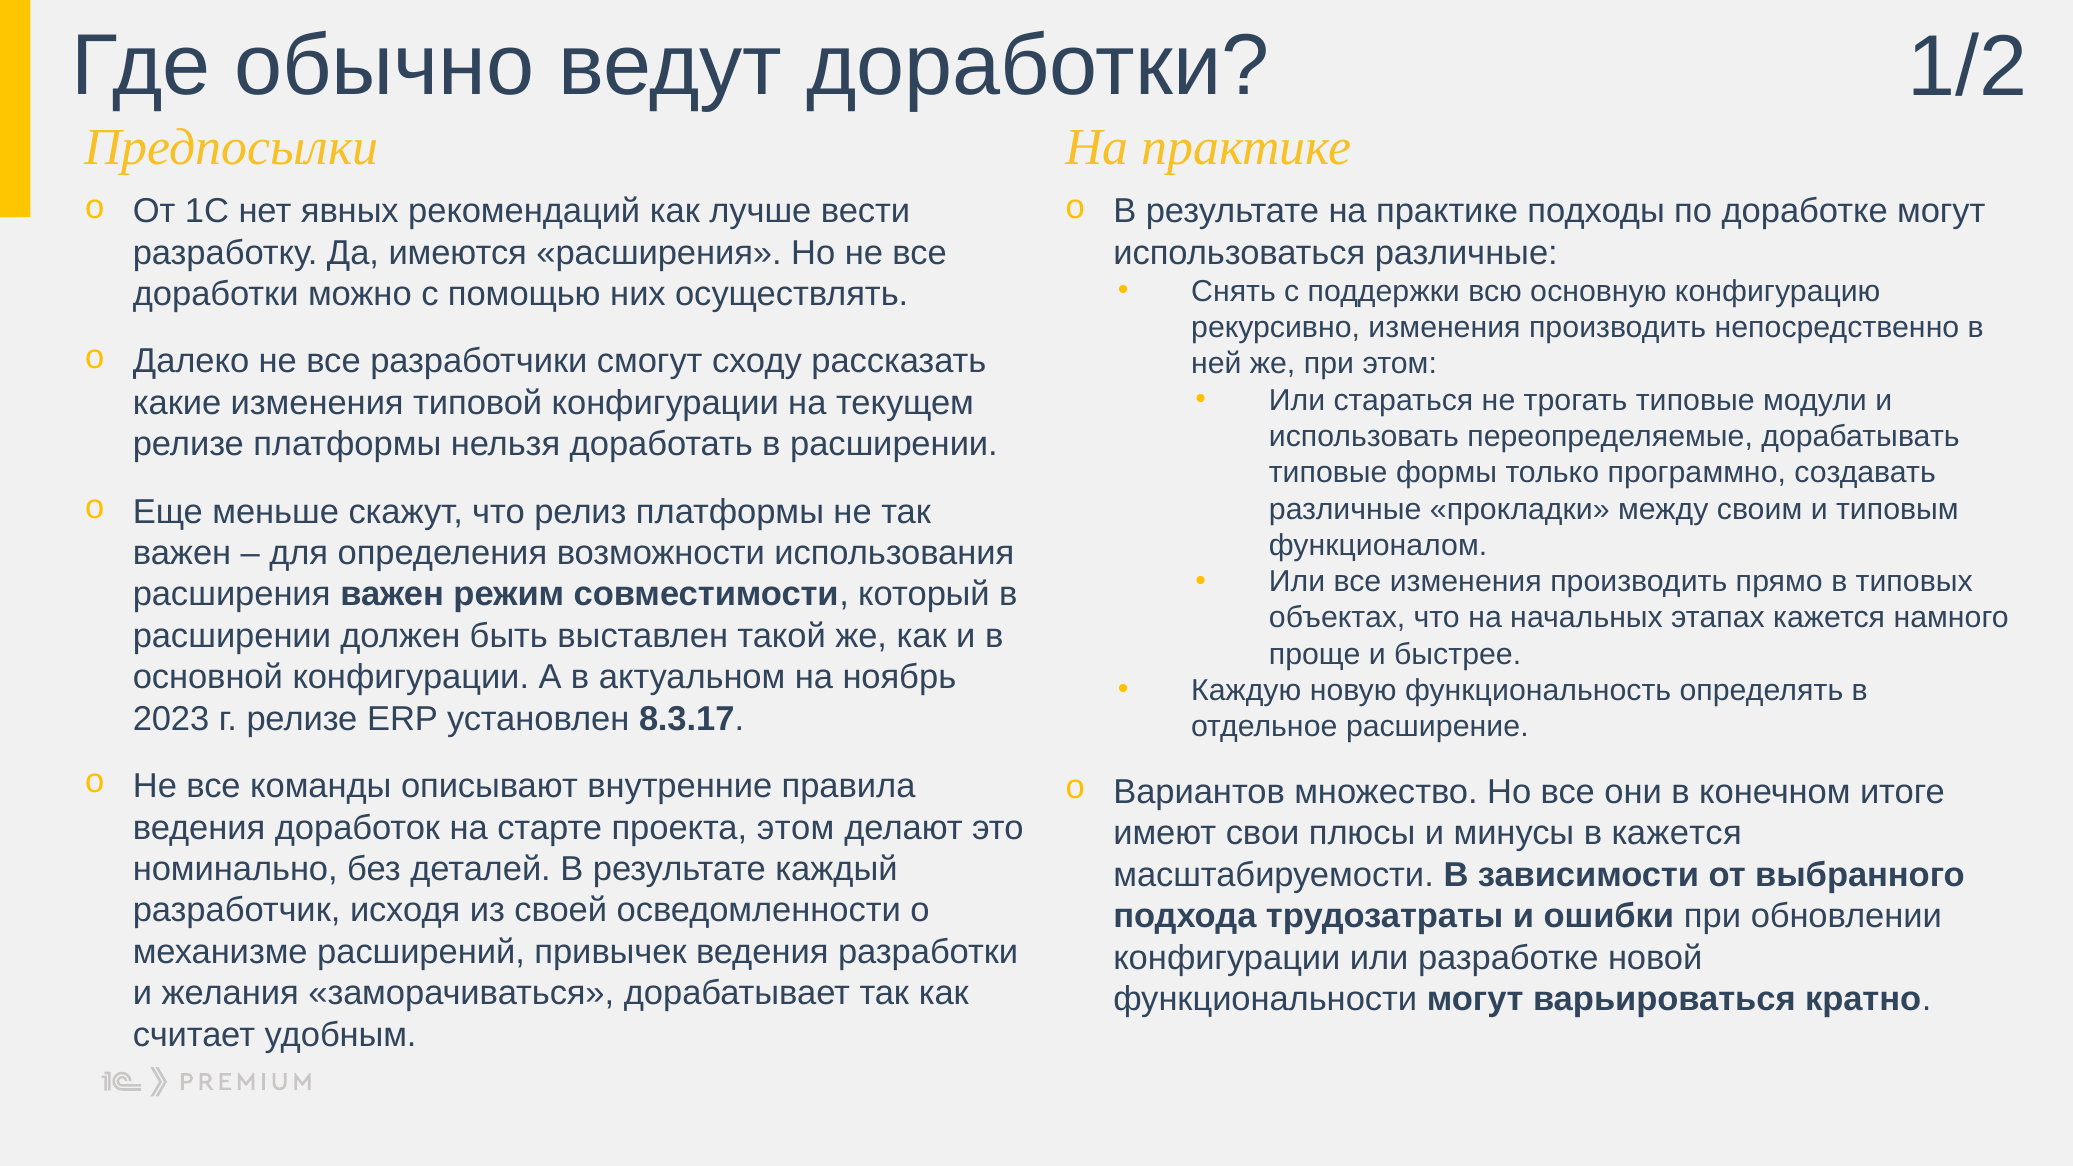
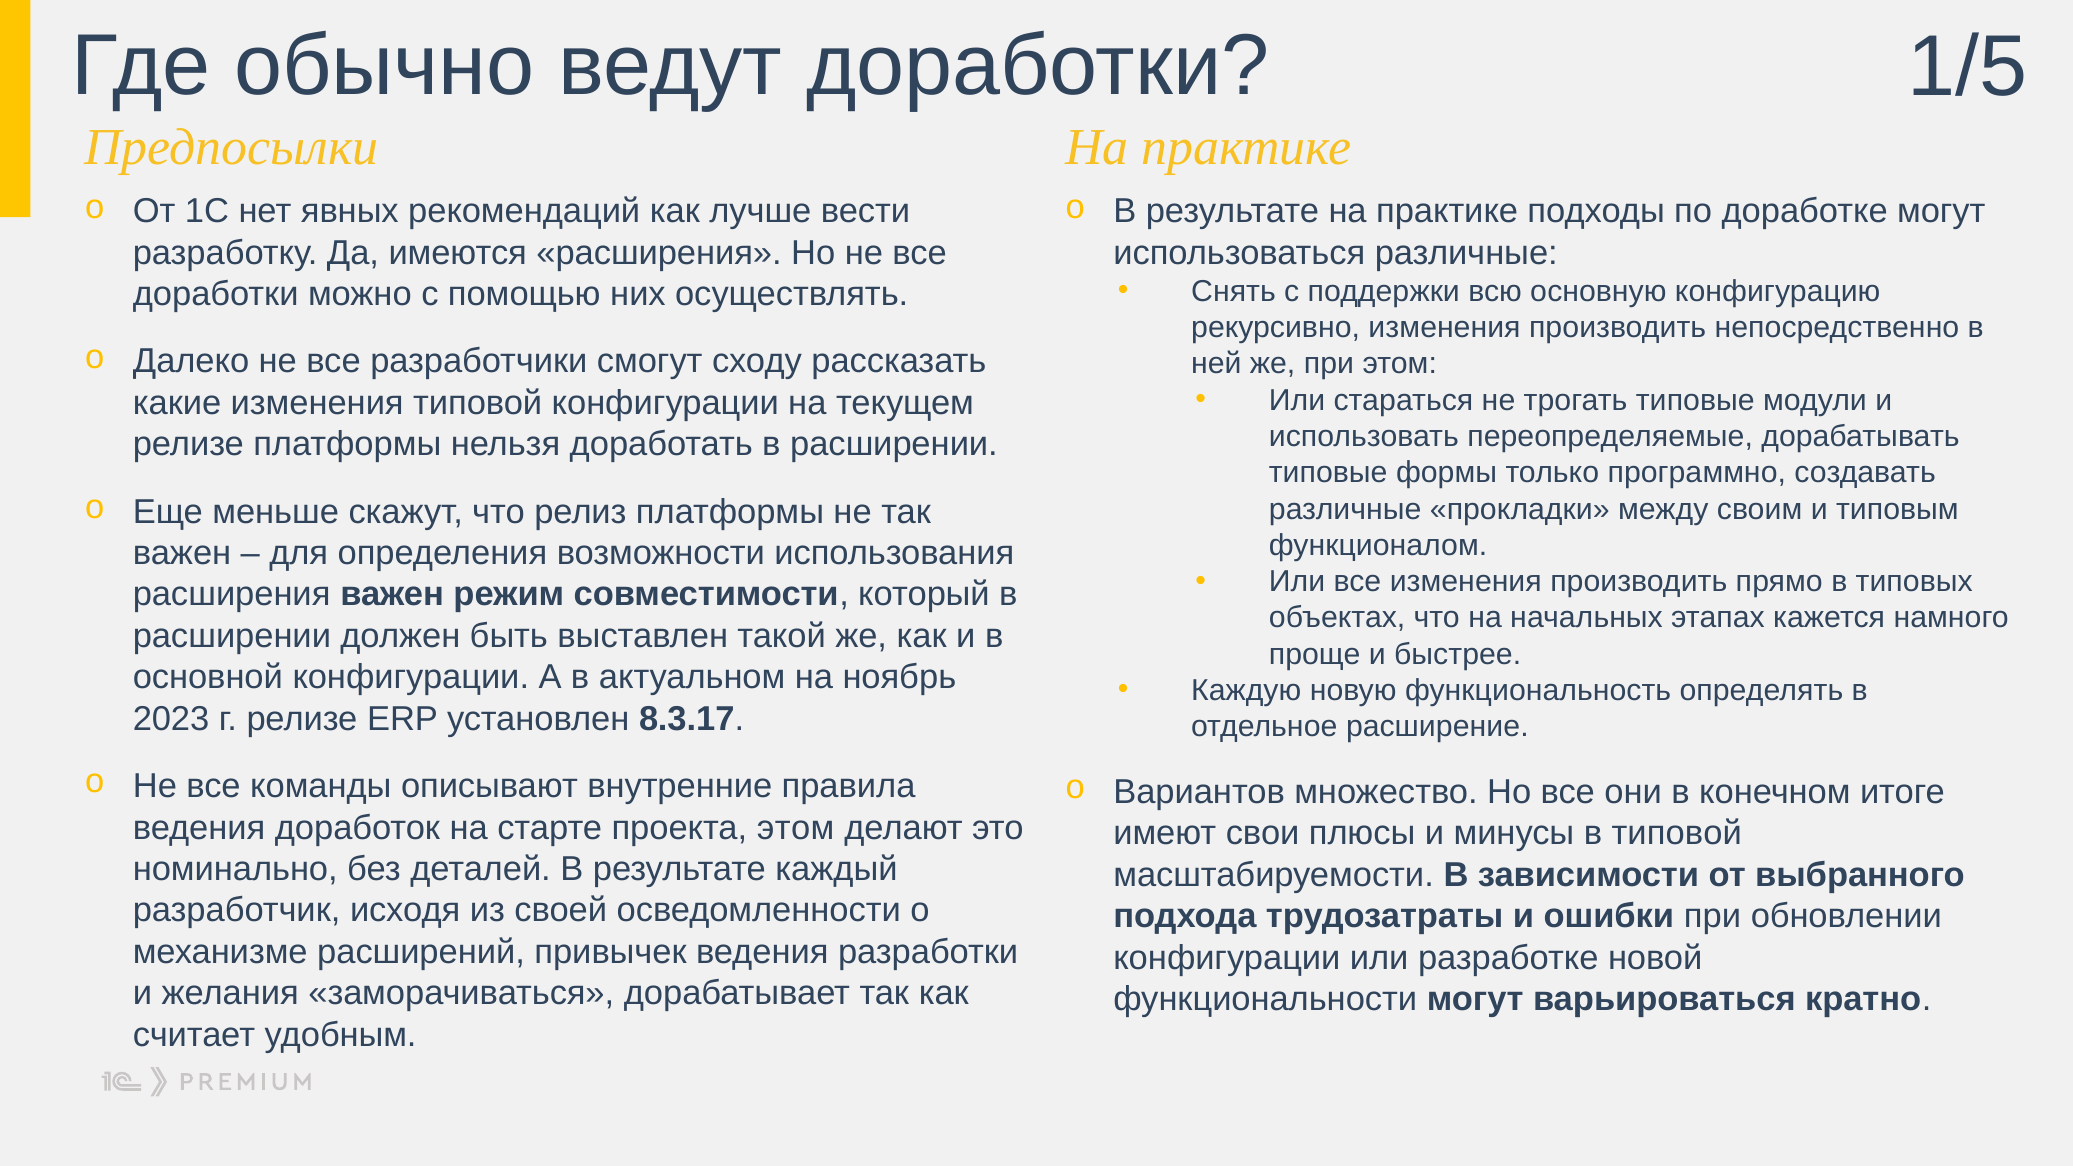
1/2: 1/2 -> 1/5
в кажется: кажется -> типовой
